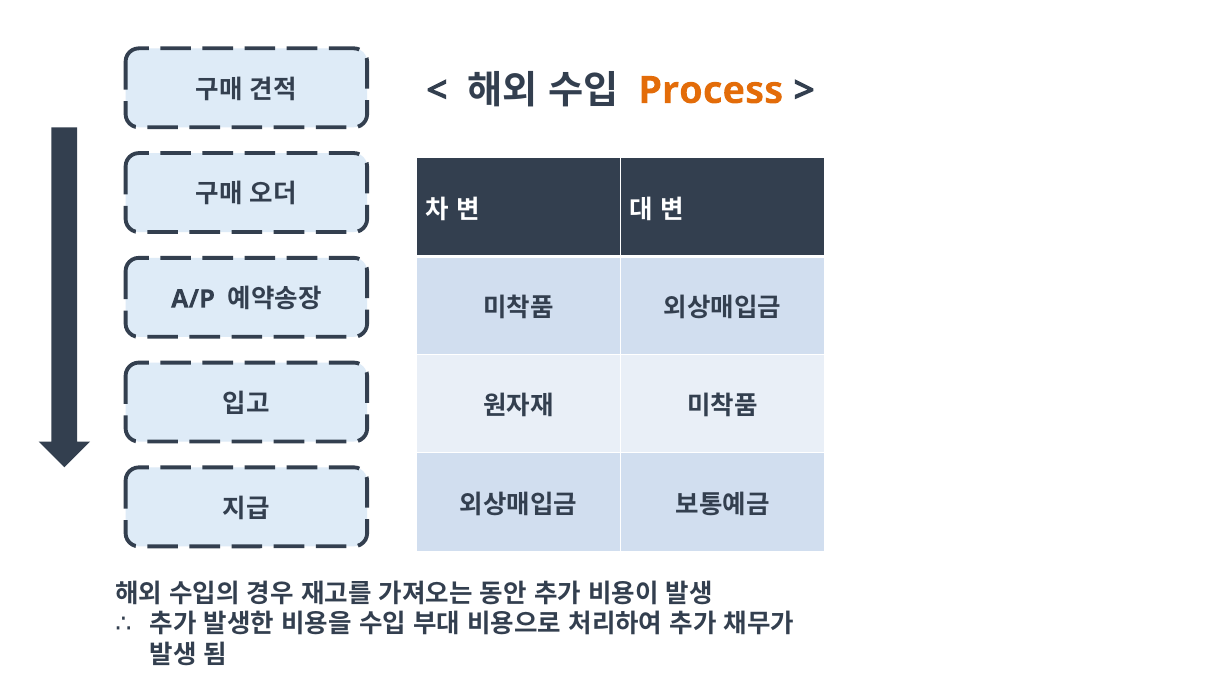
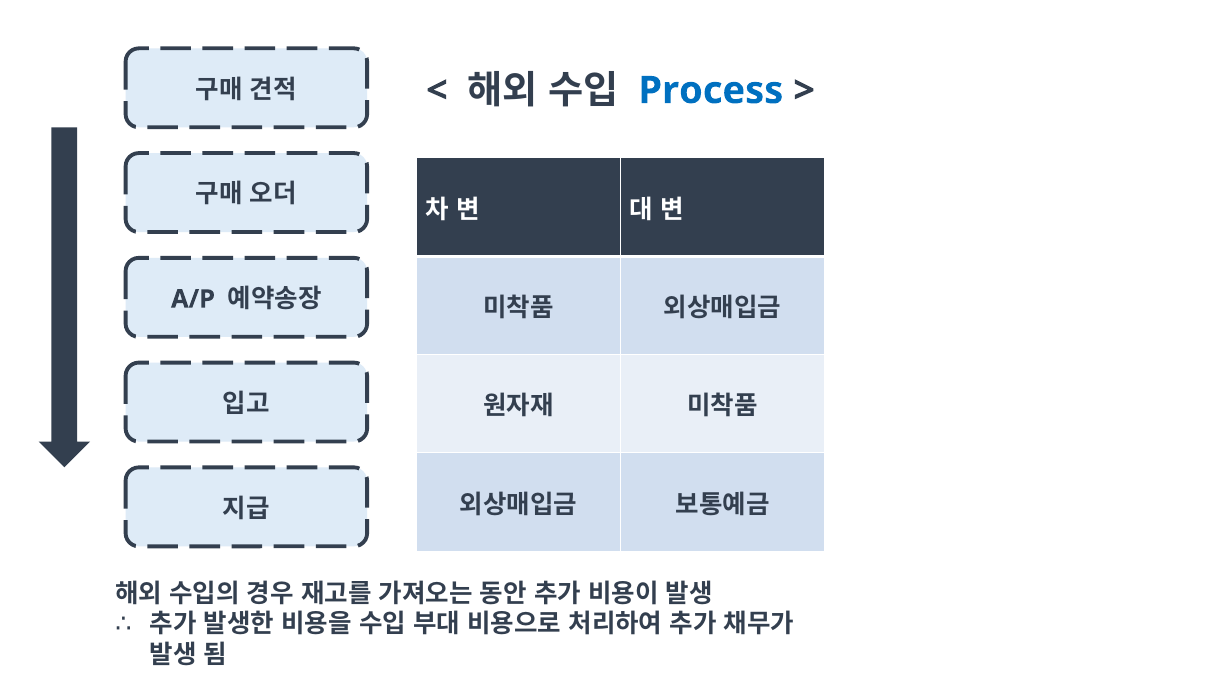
Process colour: orange -> blue
